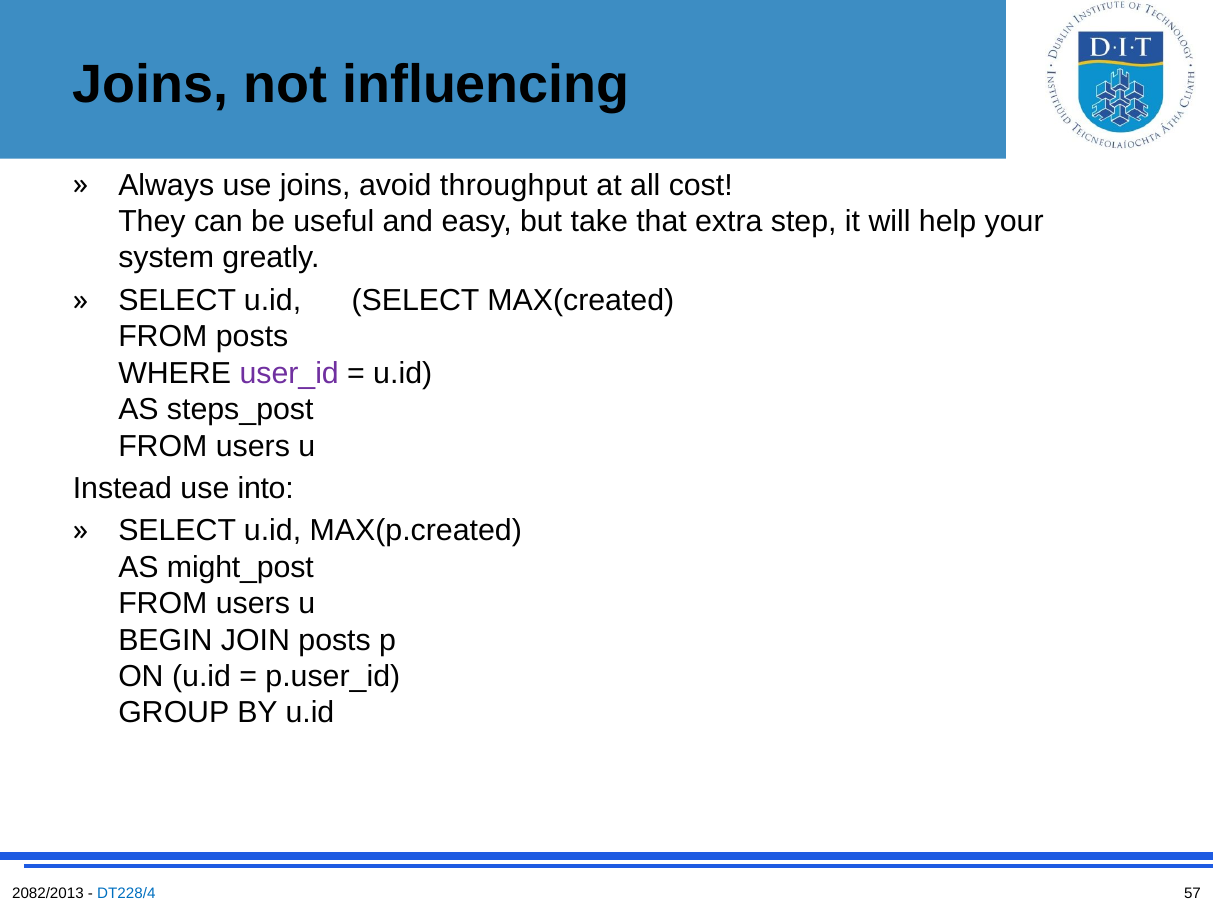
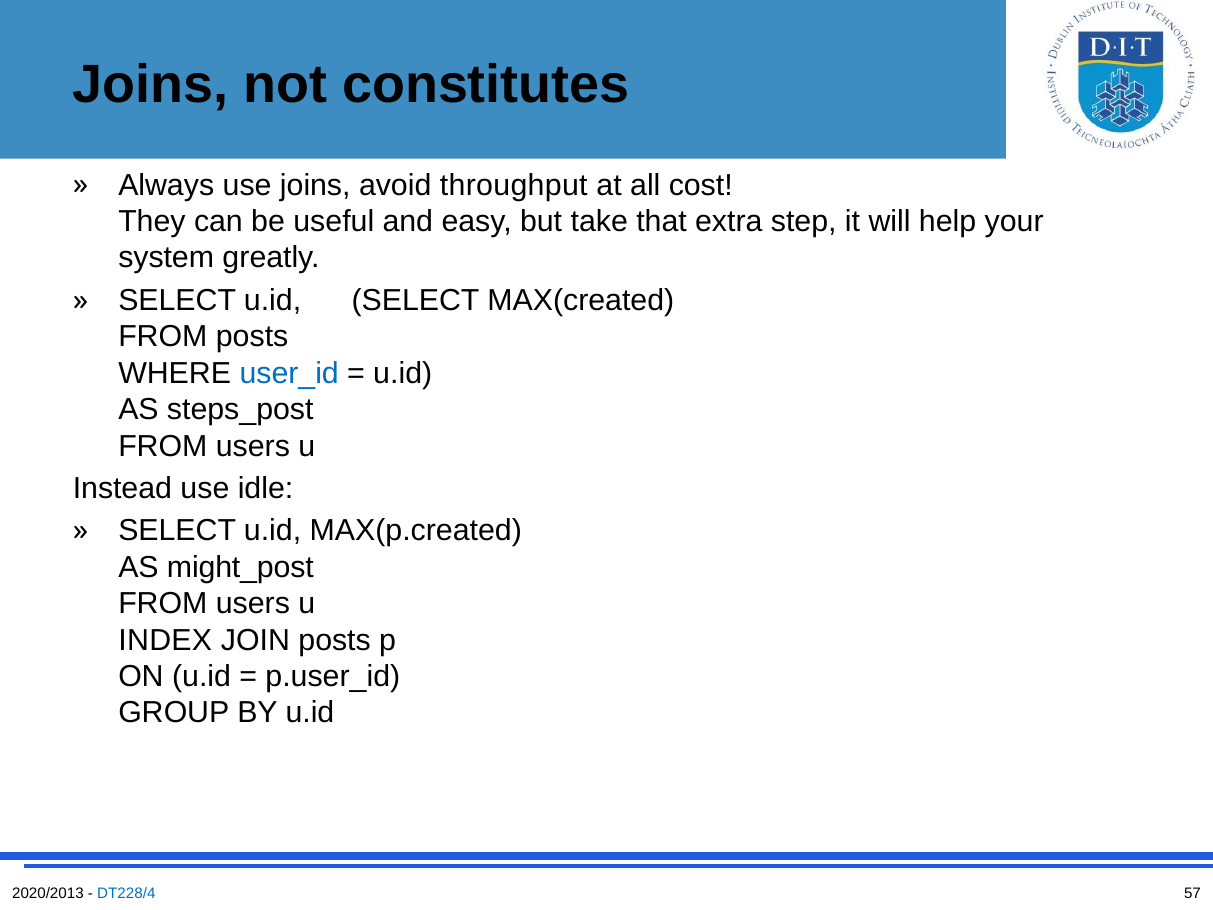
influencing: influencing -> constitutes
user_id colour: purple -> blue
into: into -> idle
BEGIN: BEGIN -> INDEX
2082/2013: 2082/2013 -> 2020/2013
